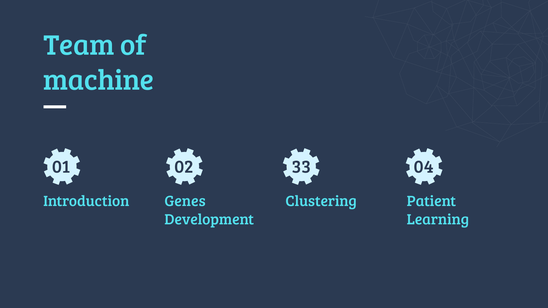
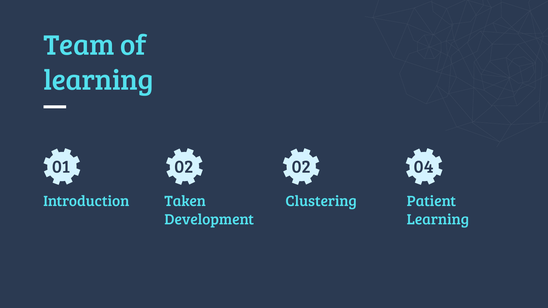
machine at (98, 80): machine -> learning
02 33: 33 -> 02
Genes: Genes -> Taken
